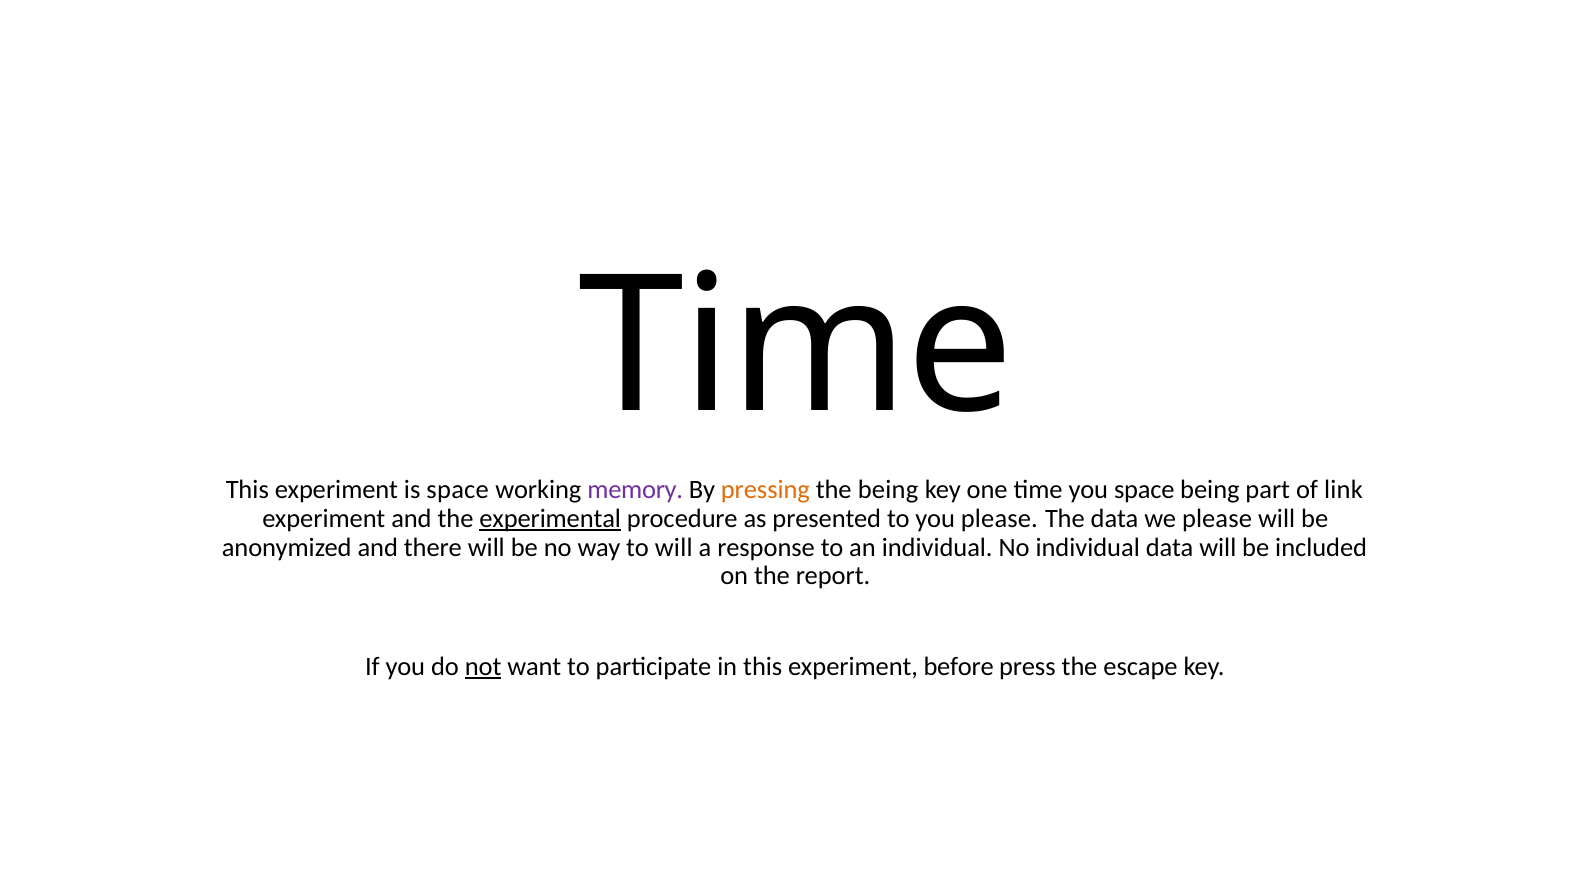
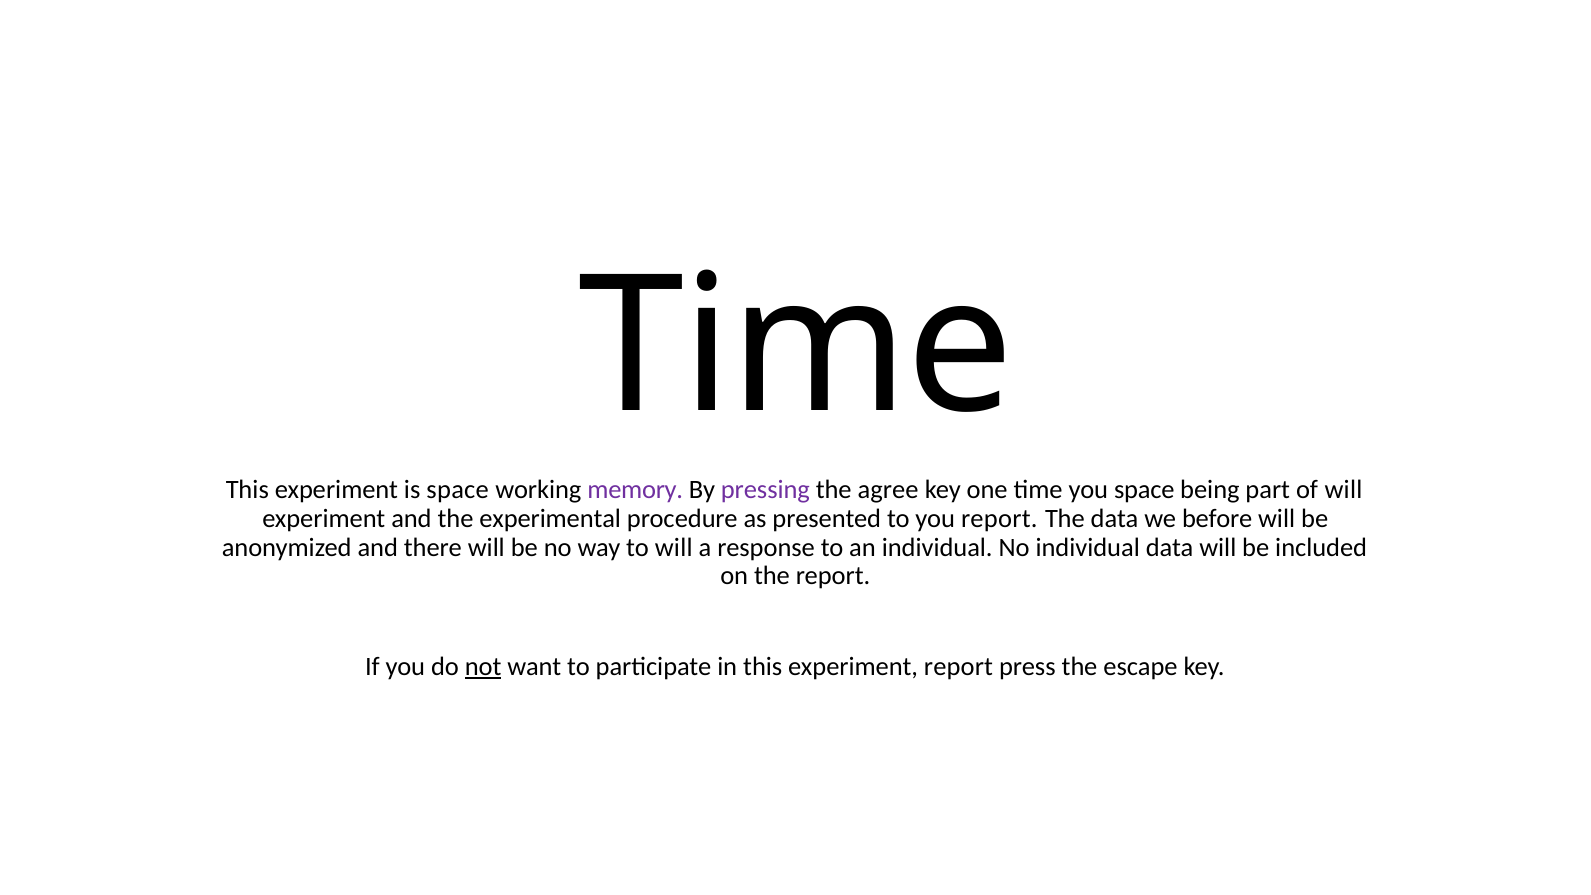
pressing colour: orange -> purple
the being: being -> agree
of link: link -> will
experimental underline: present -> none
you please: please -> report
we please: please -> before
experiment before: before -> report
